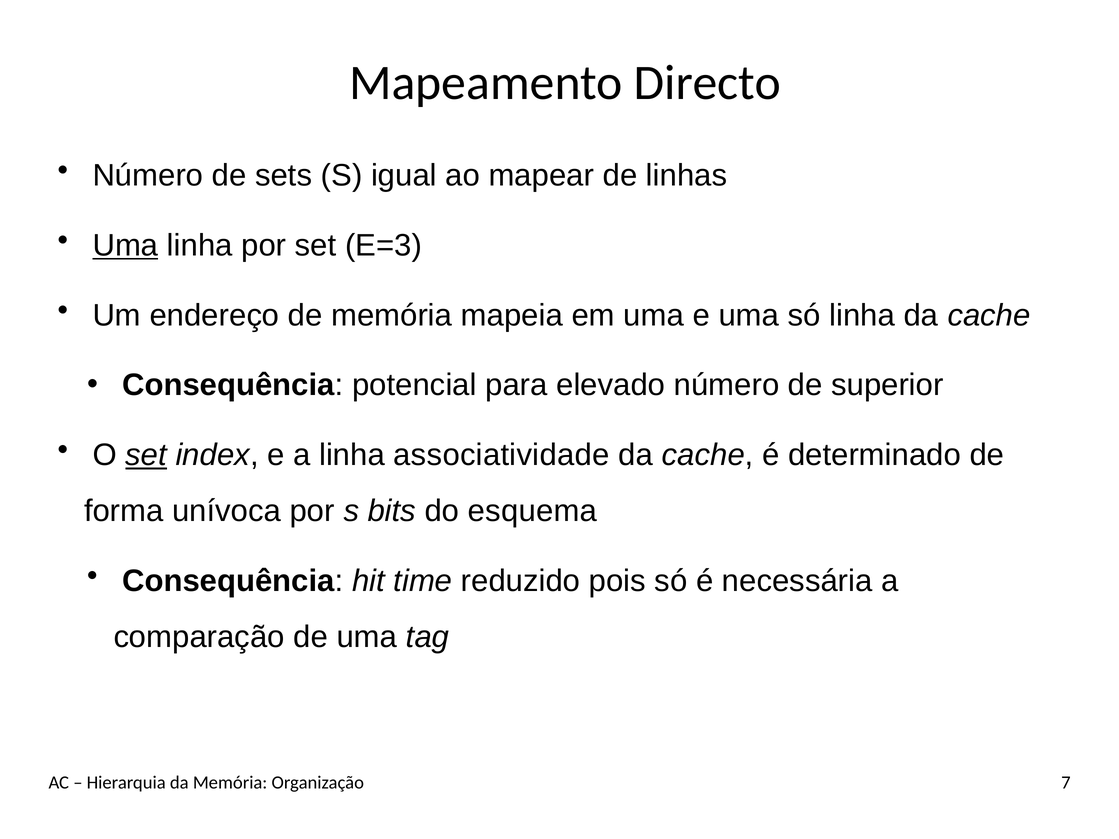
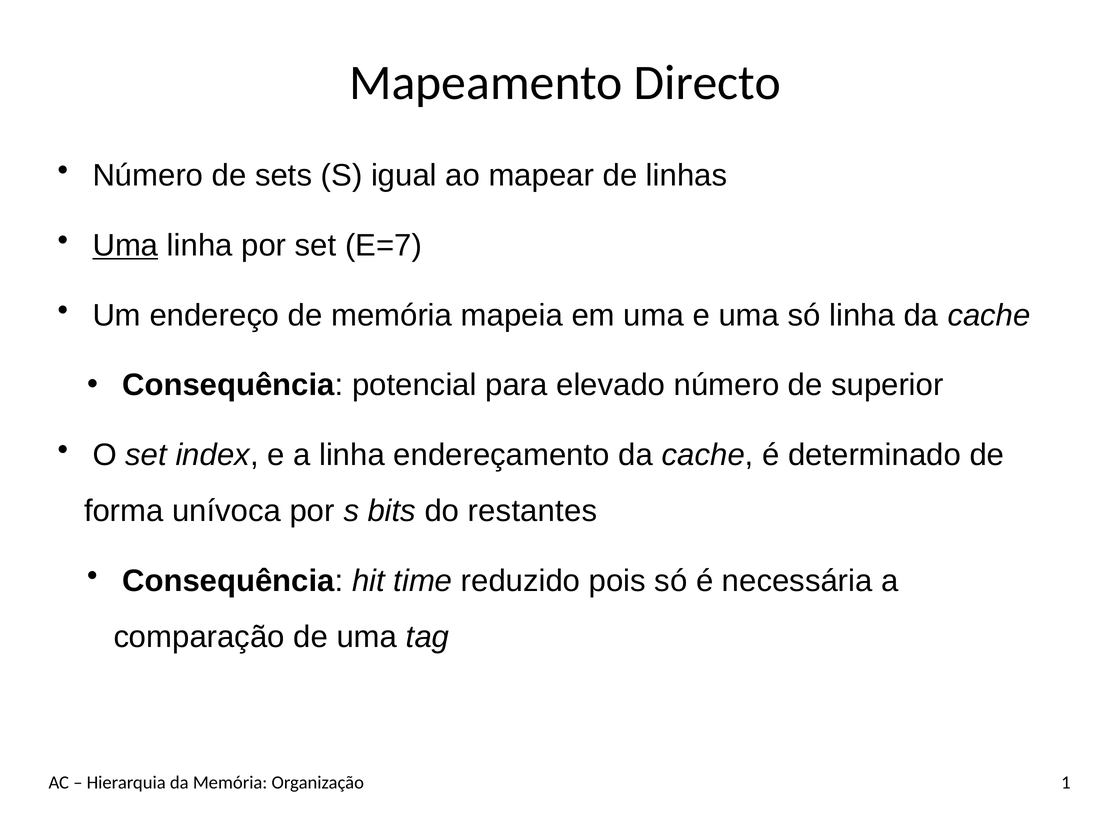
E=3: E=3 -> E=7
set at (146, 455) underline: present -> none
associatividade: associatividade -> endereçamento
esquema: esquema -> restantes
7: 7 -> 1
